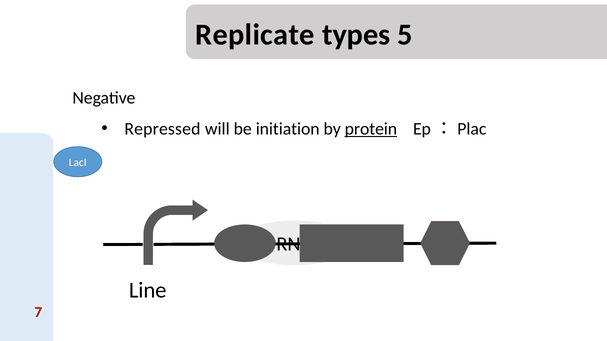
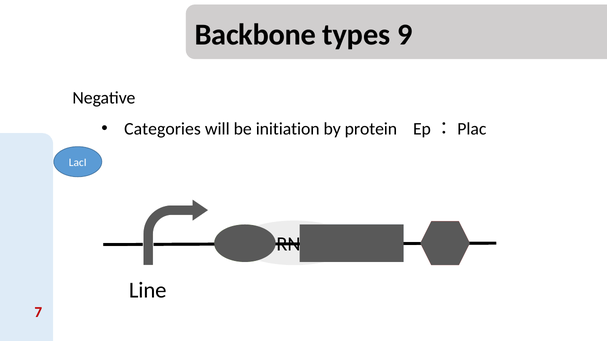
Replicate: Replicate -> Backbone
5: 5 -> 9
Repressed: Repressed -> Categories
protein underline: present -> none
